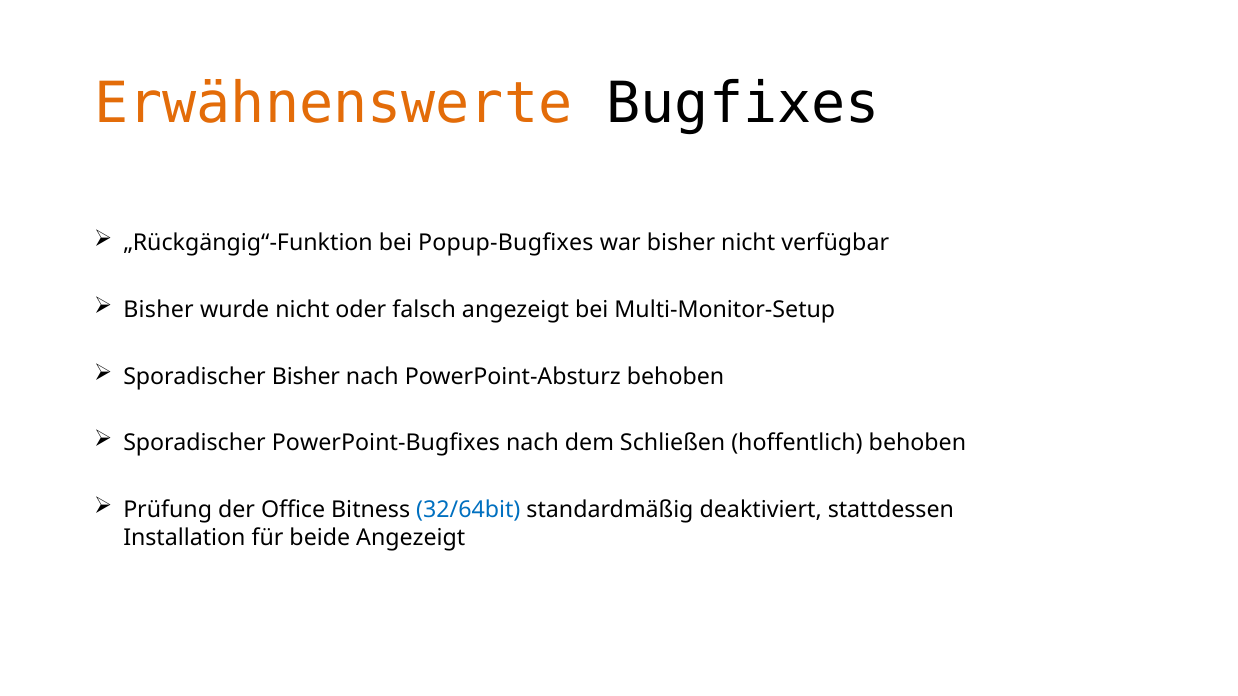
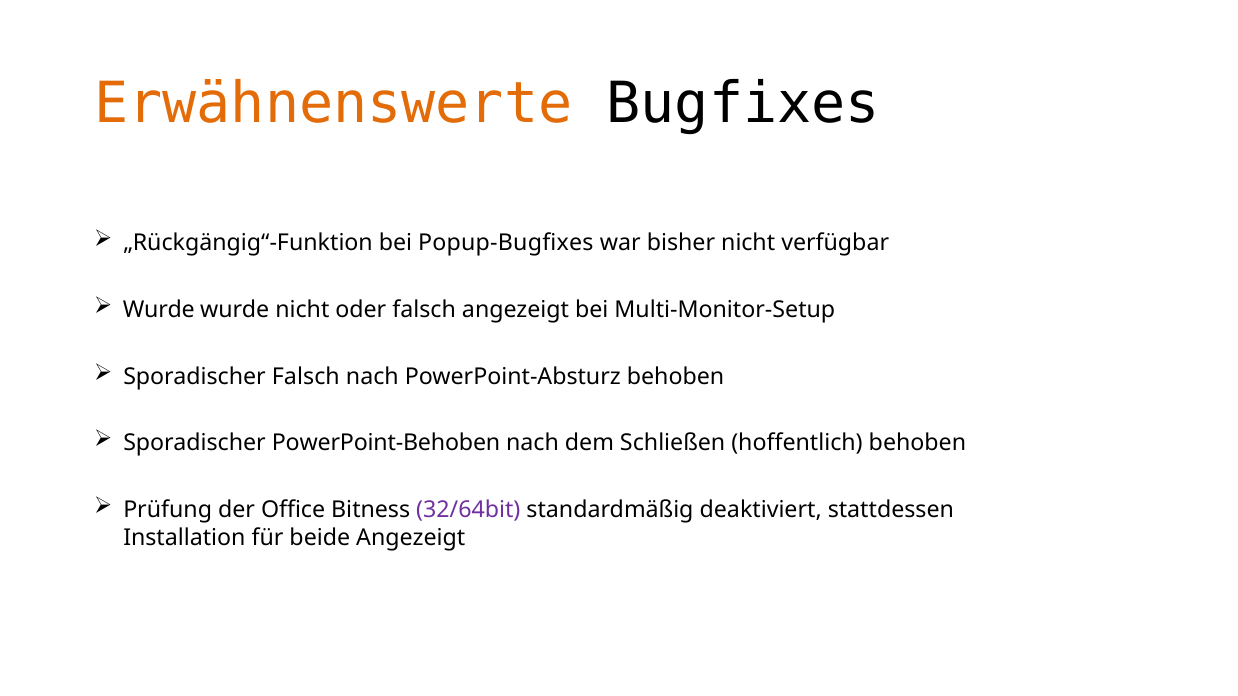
Bisher at (159, 310): Bisher -> Wurde
Sporadischer Bisher: Bisher -> Falsch
PowerPoint-Bugfixes: PowerPoint-Bugfixes -> PowerPoint-Behoben
32/64bit colour: blue -> purple
